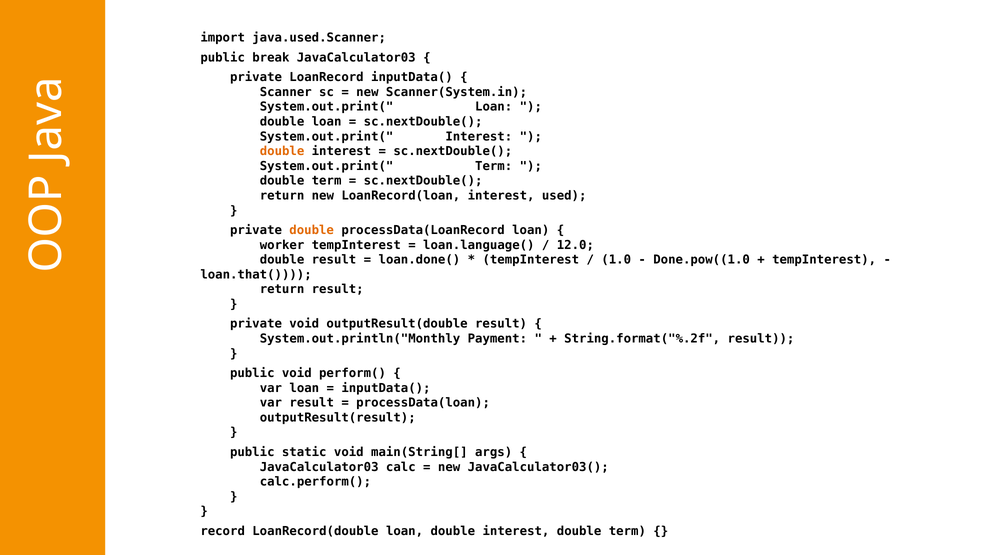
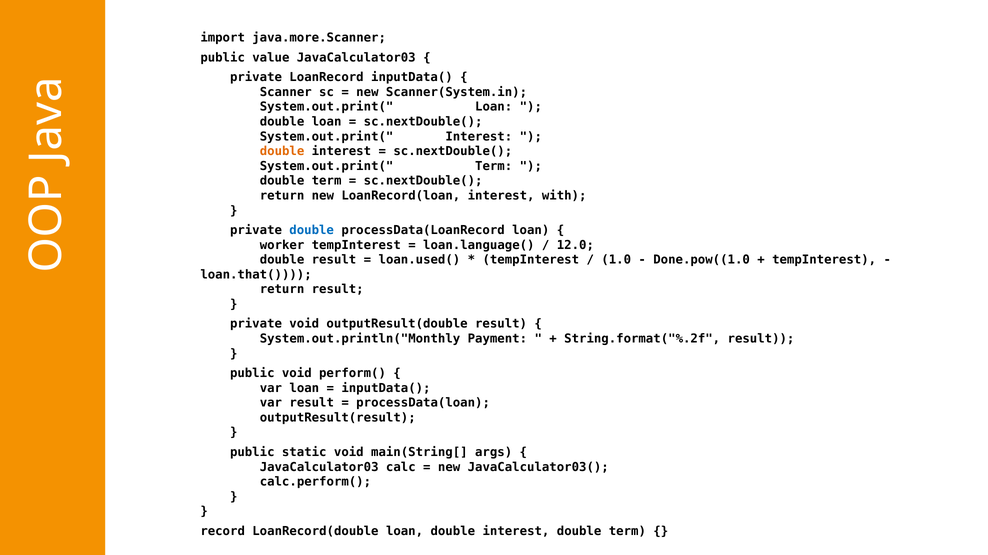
java.used.Scanner: java.used.Scanner -> java.more.Scanner
break: break -> value
used: used -> with
double at (312, 230) colour: orange -> blue
loan.done(: loan.done( -> loan.used(
